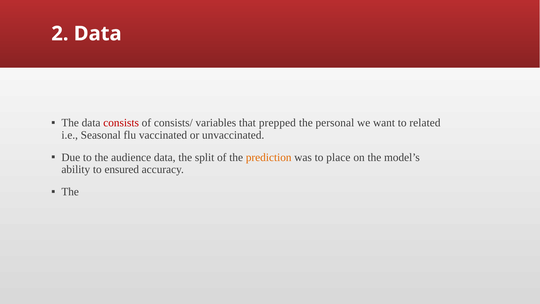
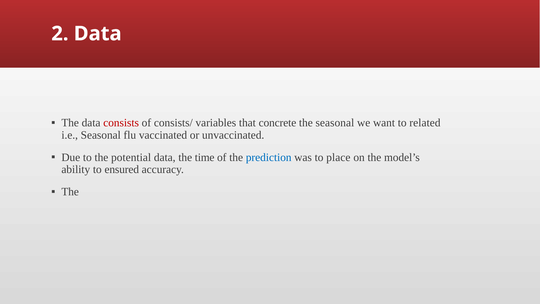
prepped: prepped -> concrete
the personal: personal -> seasonal
audience: audience -> potential
split: split -> time
prediction colour: orange -> blue
